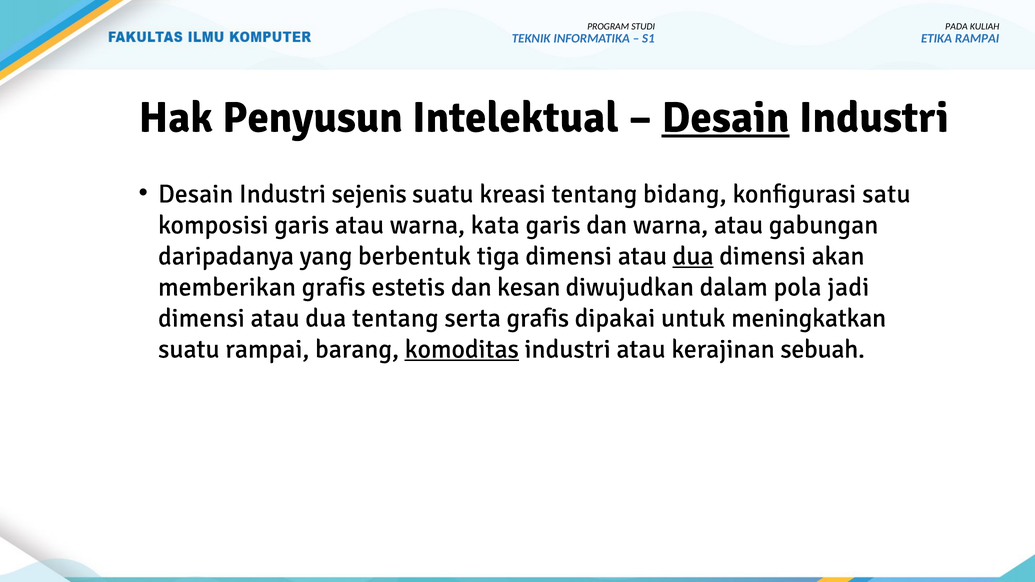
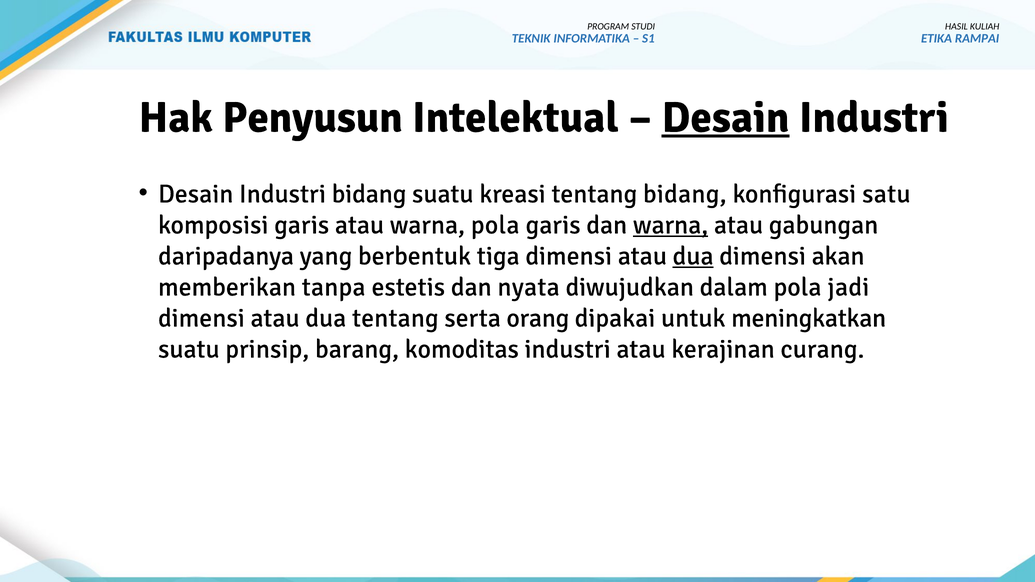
PADA: PADA -> HASIL
Industri sejenis: sejenis -> bidang
warna kata: kata -> pola
warna at (671, 225) underline: none -> present
memberikan grafis: grafis -> tanpa
kesan: kesan -> nyata
serta grafis: grafis -> orang
suatu rampai: rampai -> prinsip
komoditas underline: present -> none
sebuah: sebuah -> curang
